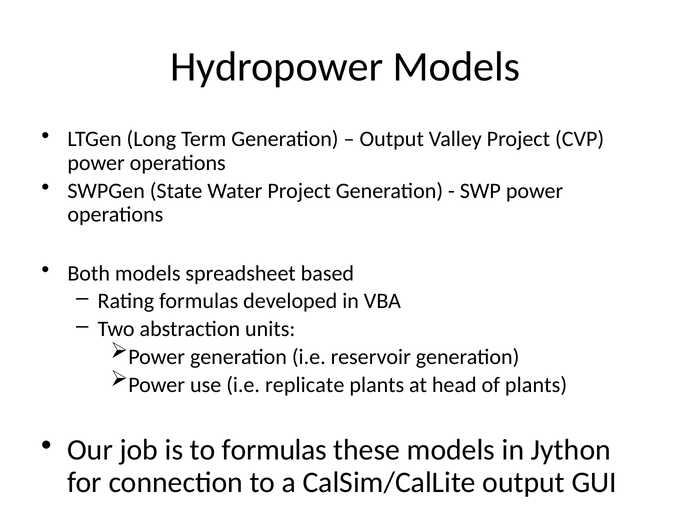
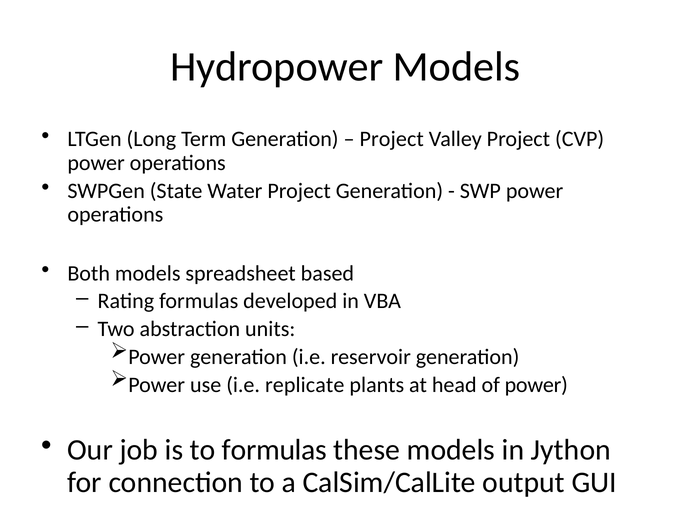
Output at (392, 139): Output -> Project
of plants: plants -> power
